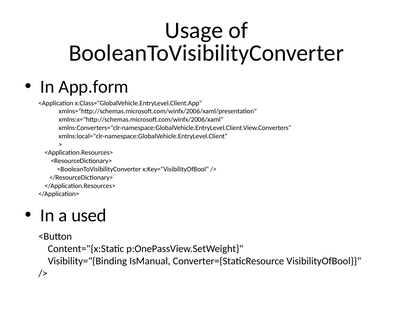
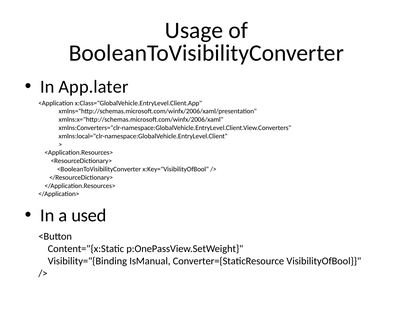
App.form: App.form -> App.later
